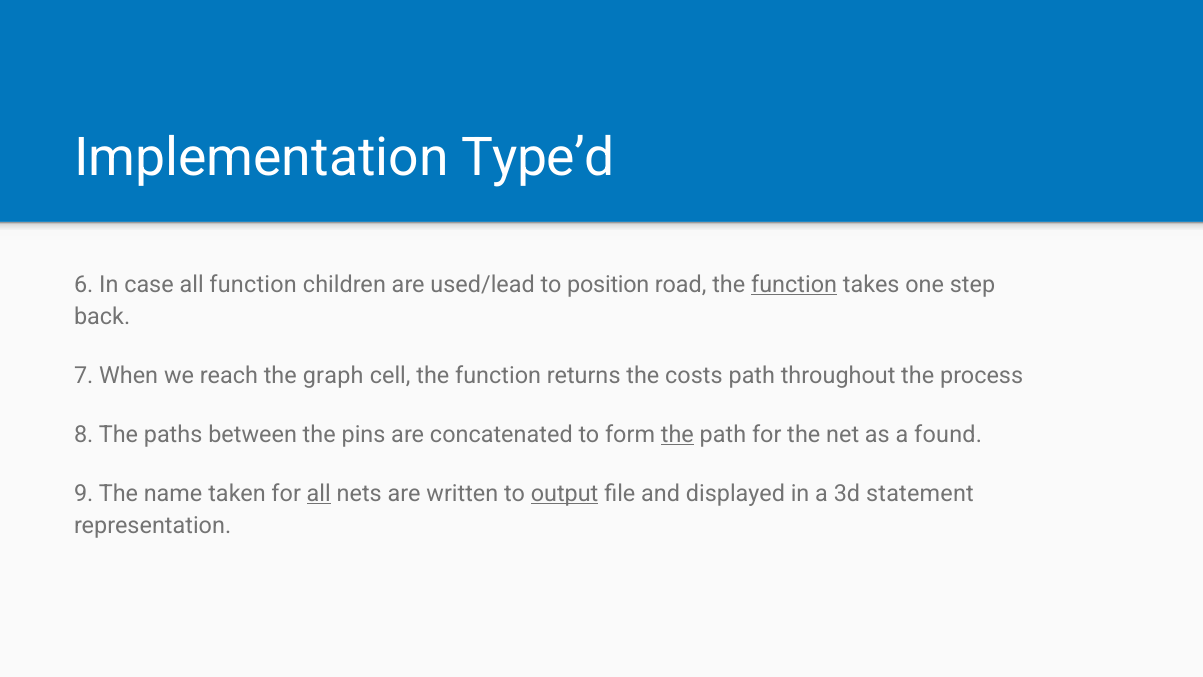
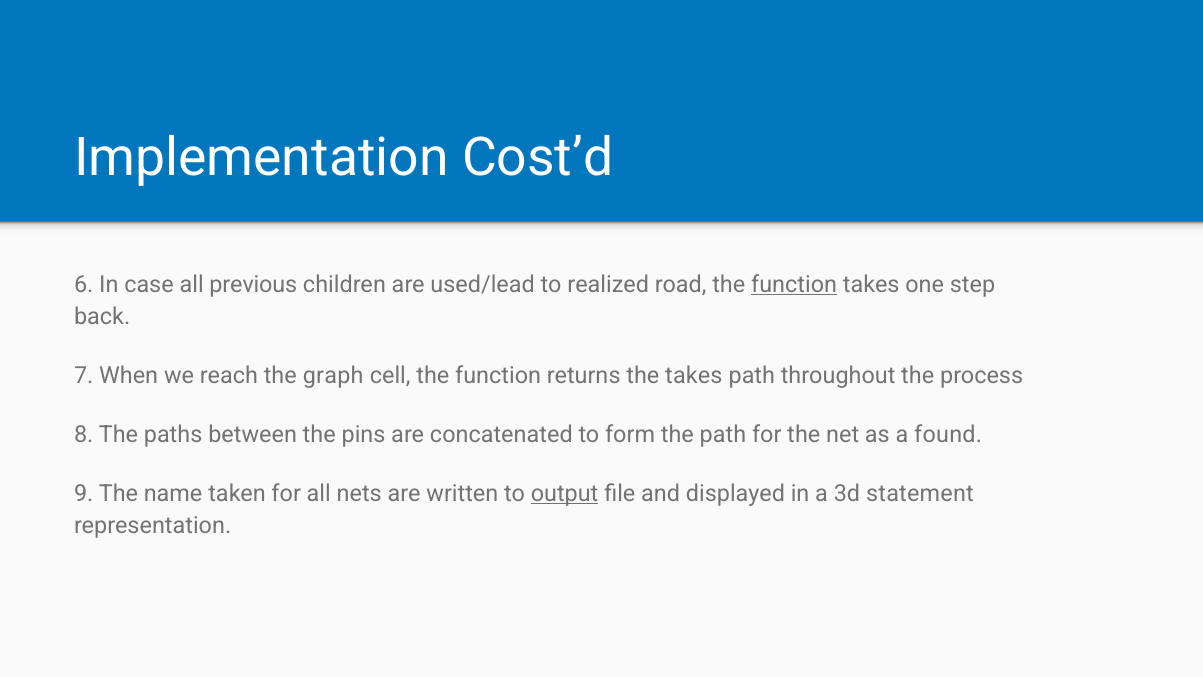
Type’d: Type’d -> Cost’d
all function: function -> previous
position: position -> realized
the costs: costs -> takes
the at (677, 435) underline: present -> none
all at (319, 494) underline: present -> none
